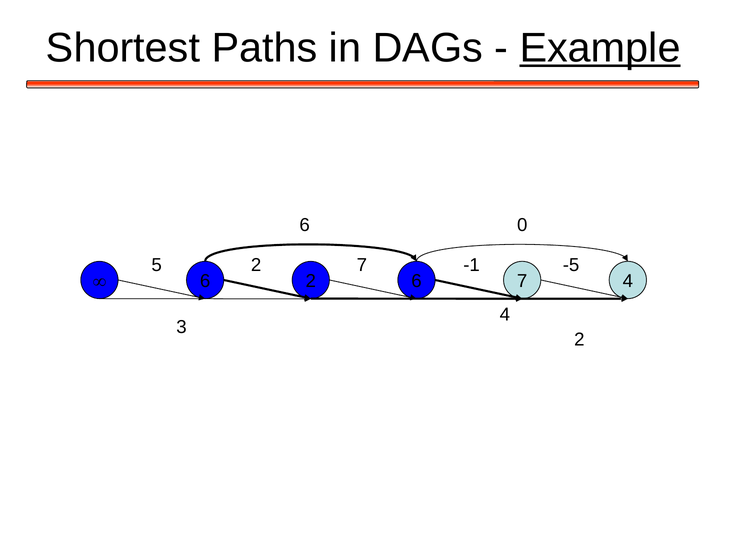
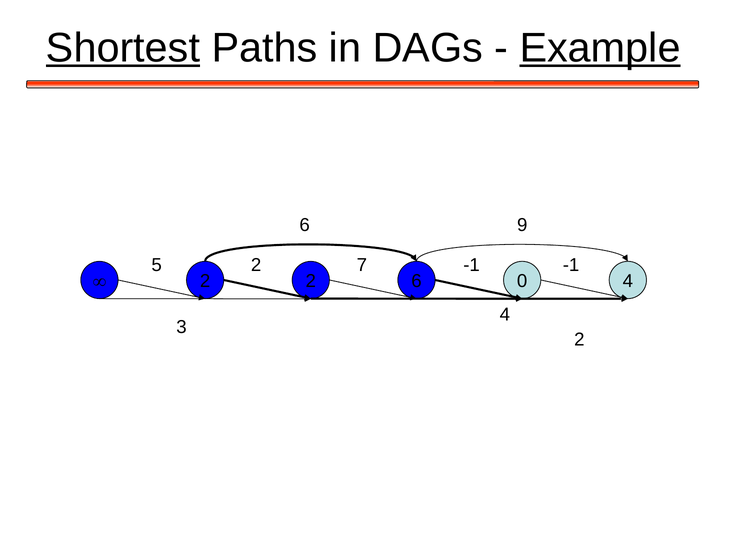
Shortest underline: none -> present
0: 0 -> 9
-1 -5: -5 -> -1
6 7: 7 -> 0
6 at (205, 281): 6 -> 2
